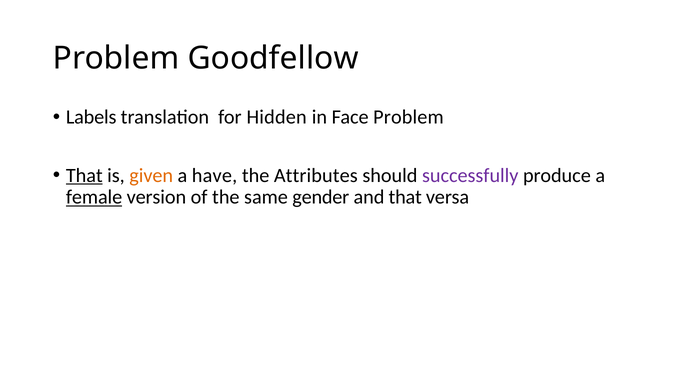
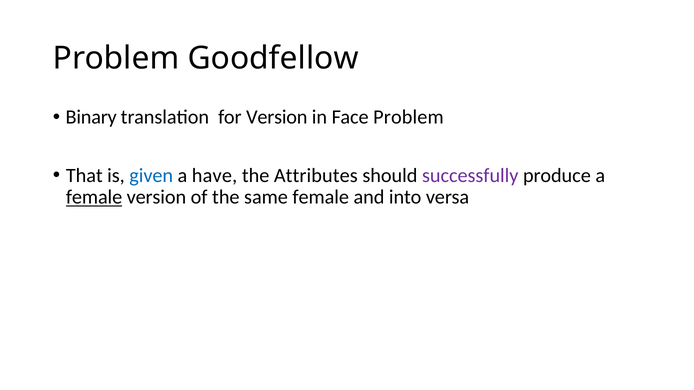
Labels: Labels -> Binary
for Hidden: Hidden -> Version
That at (84, 176) underline: present -> none
given colour: orange -> blue
same gender: gender -> female
and that: that -> into
